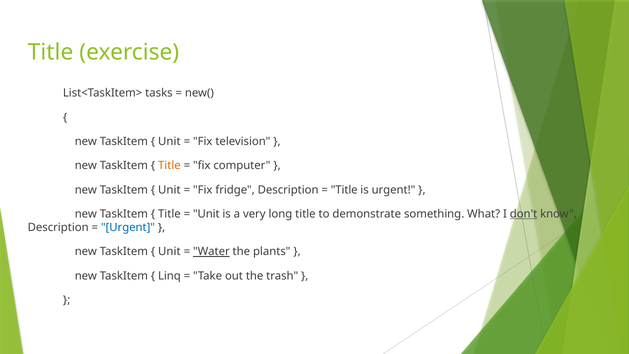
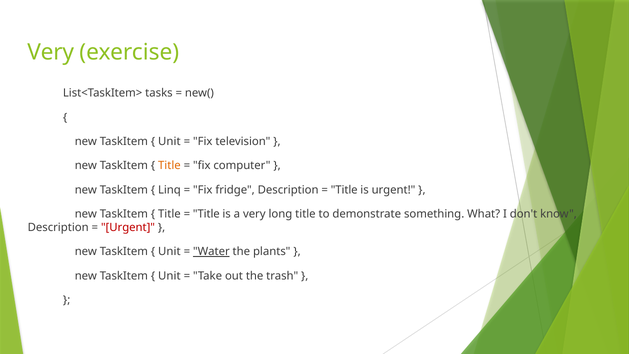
Title at (51, 52): Title -> Very
Unit at (169, 190): Unit -> Linq
Unit at (206, 214): Unit -> Title
don't underline: present -> none
Urgent at (128, 227) colour: blue -> red
Linq at (169, 276): Linq -> Unit
